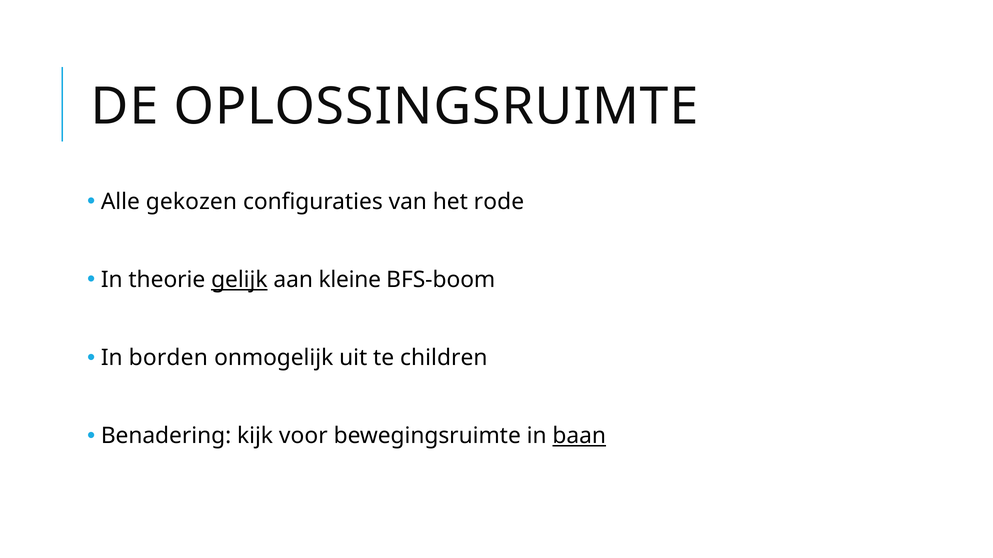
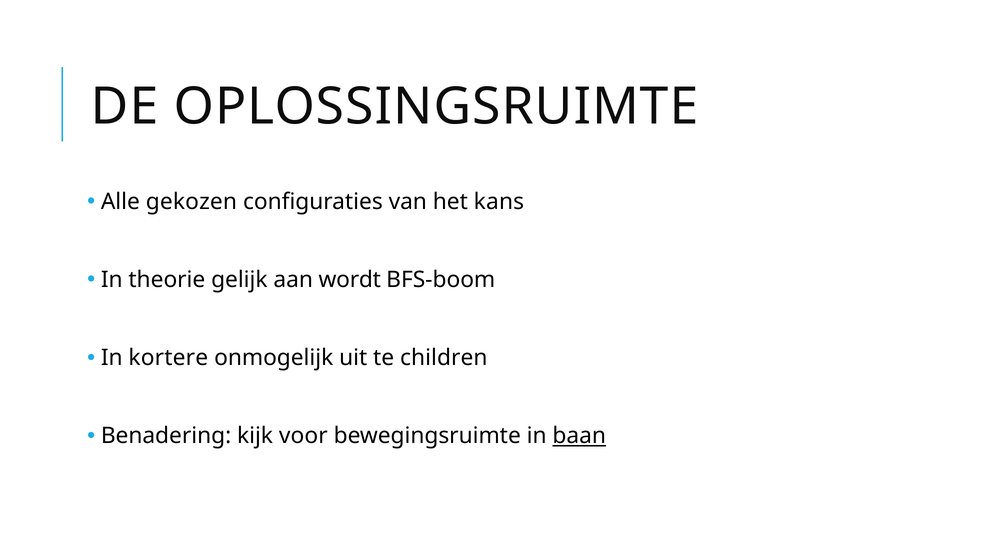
rode: rode -> kans
gelijk underline: present -> none
kleine: kleine -> wordt
borden: borden -> kortere
